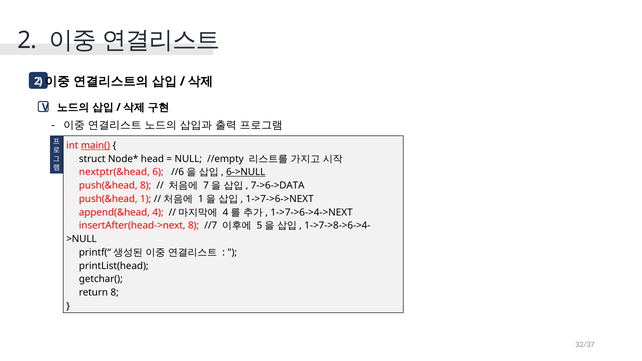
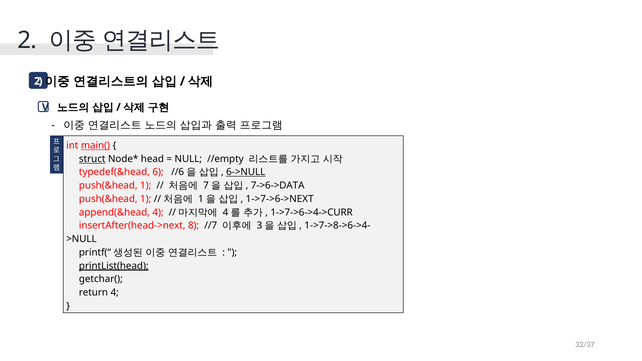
struct underline: none -> present
nextptr(&head: nextptr(&head -> typedef(&head
8 at (146, 186): 8 -> 1
1->7->6->4->NEXT: 1->7->6->4->NEXT -> 1->7->6->4->CURR
5: 5 -> 3
printList(head underline: none -> present
return 8: 8 -> 4
